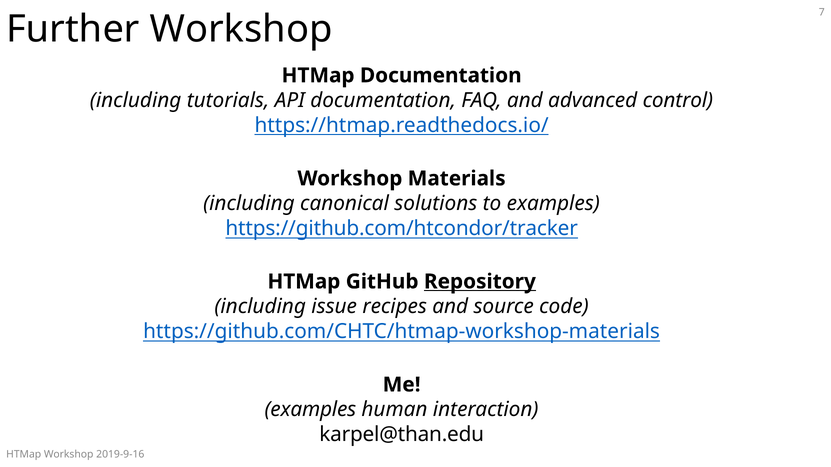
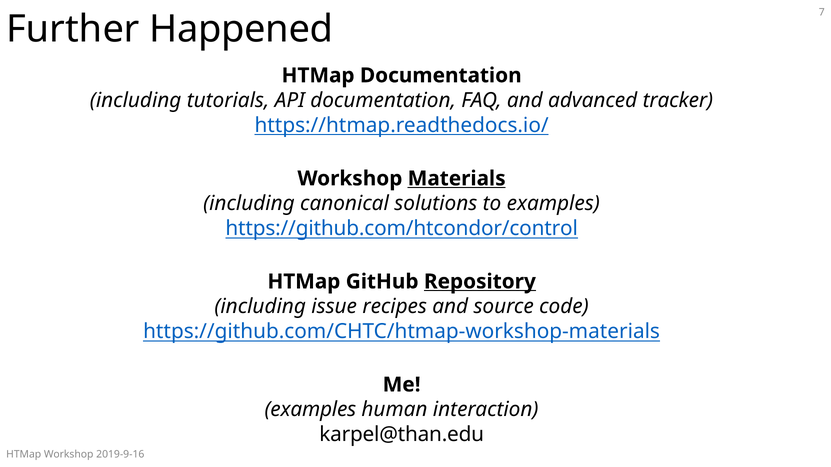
Further Workshop: Workshop -> Happened
control: control -> tracker
Materials underline: none -> present
https://github.com/htcondor/tracker: https://github.com/htcondor/tracker -> https://github.com/htcondor/control
